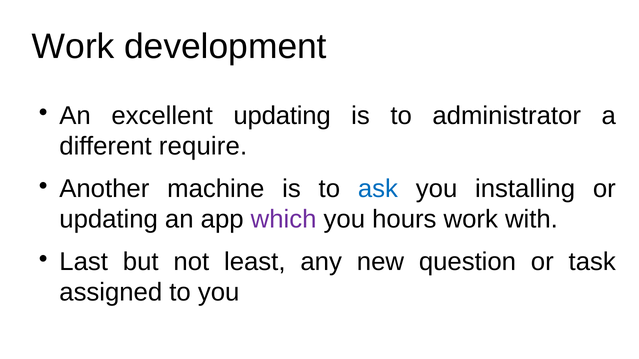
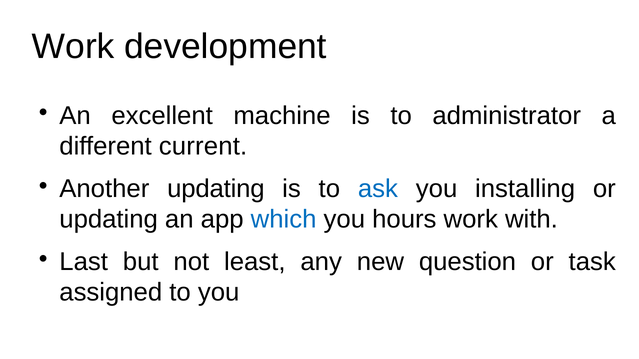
excellent updating: updating -> machine
require: require -> current
Another machine: machine -> updating
which colour: purple -> blue
